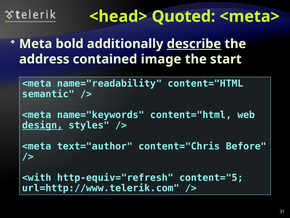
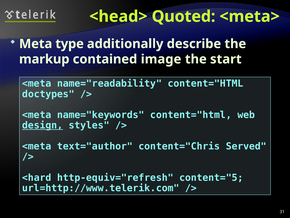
bold: bold -> type
describe underline: present -> none
address: address -> markup
semantic: semantic -> doctypes
Before: Before -> Served
<with: <with -> <hard
